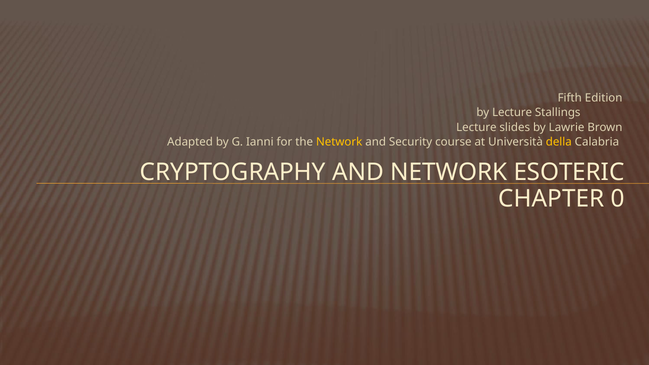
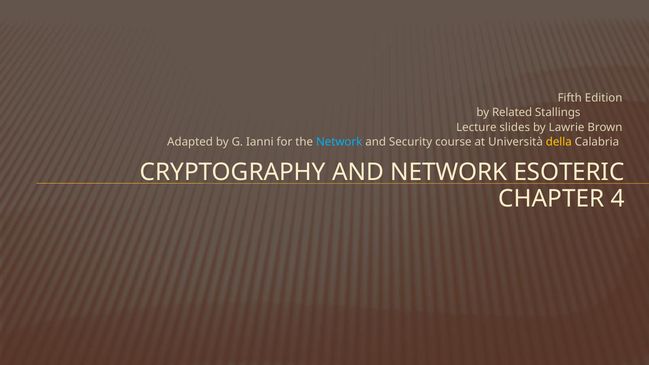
by Lecture: Lecture -> Related
Network at (339, 142) colour: yellow -> light blue
0: 0 -> 4
